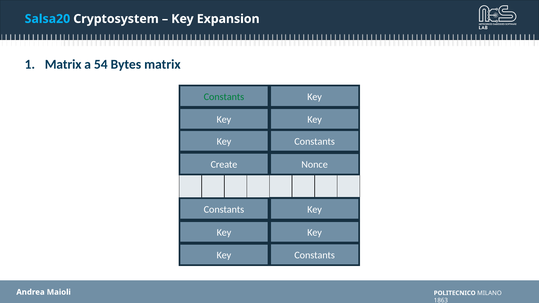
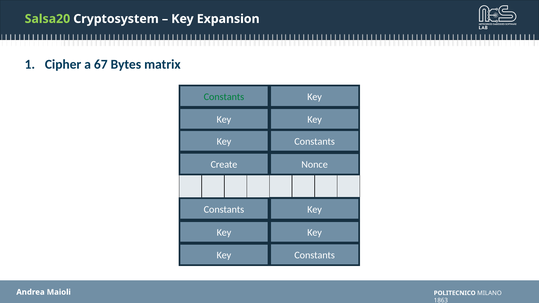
Salsa20 colour: light blue -> light green
Matrix at (63, 64): Matrix -> Cipher
54: 54 -> 67
